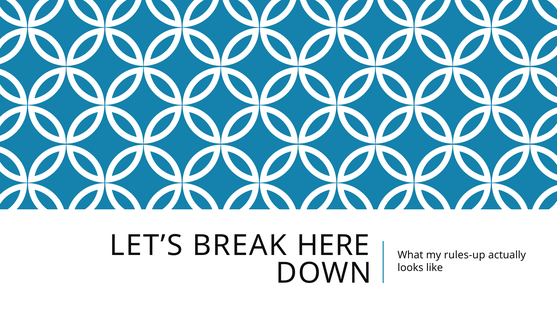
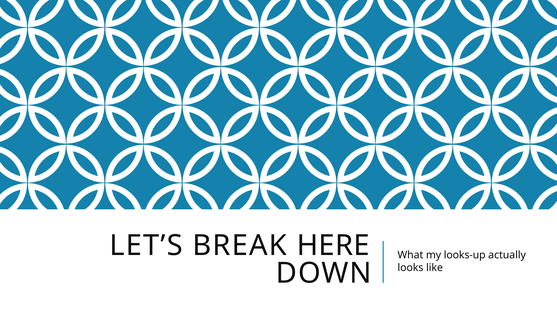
rules-up: rules-up -> looks-up
